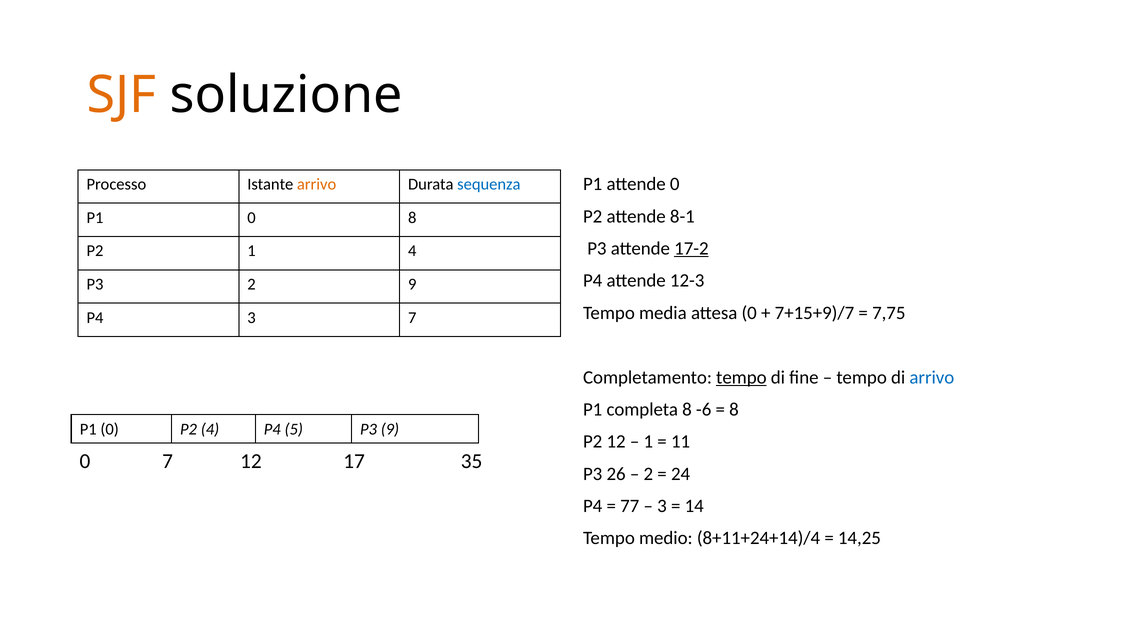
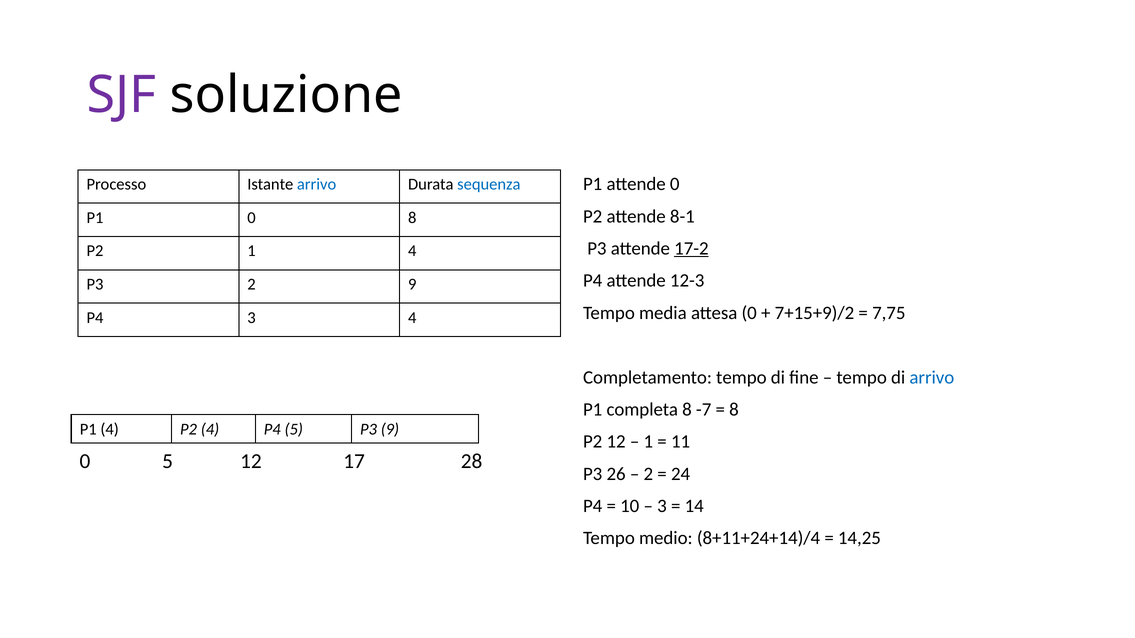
SJF colour: orange -> purple
arrivo at (317, 184) colour: orange -> blue
7+15+9)/7: 7+15+9)/7 -> 7+15+9)/2
3 7: 7 -> 4
tempo at (741, 378) underline: present -> none
-6: -6 -> -7
0 at (110, 429): 0 -> 4
0 7: 7 -> 5
35: 35 -> 28
77: 77 -> 10
